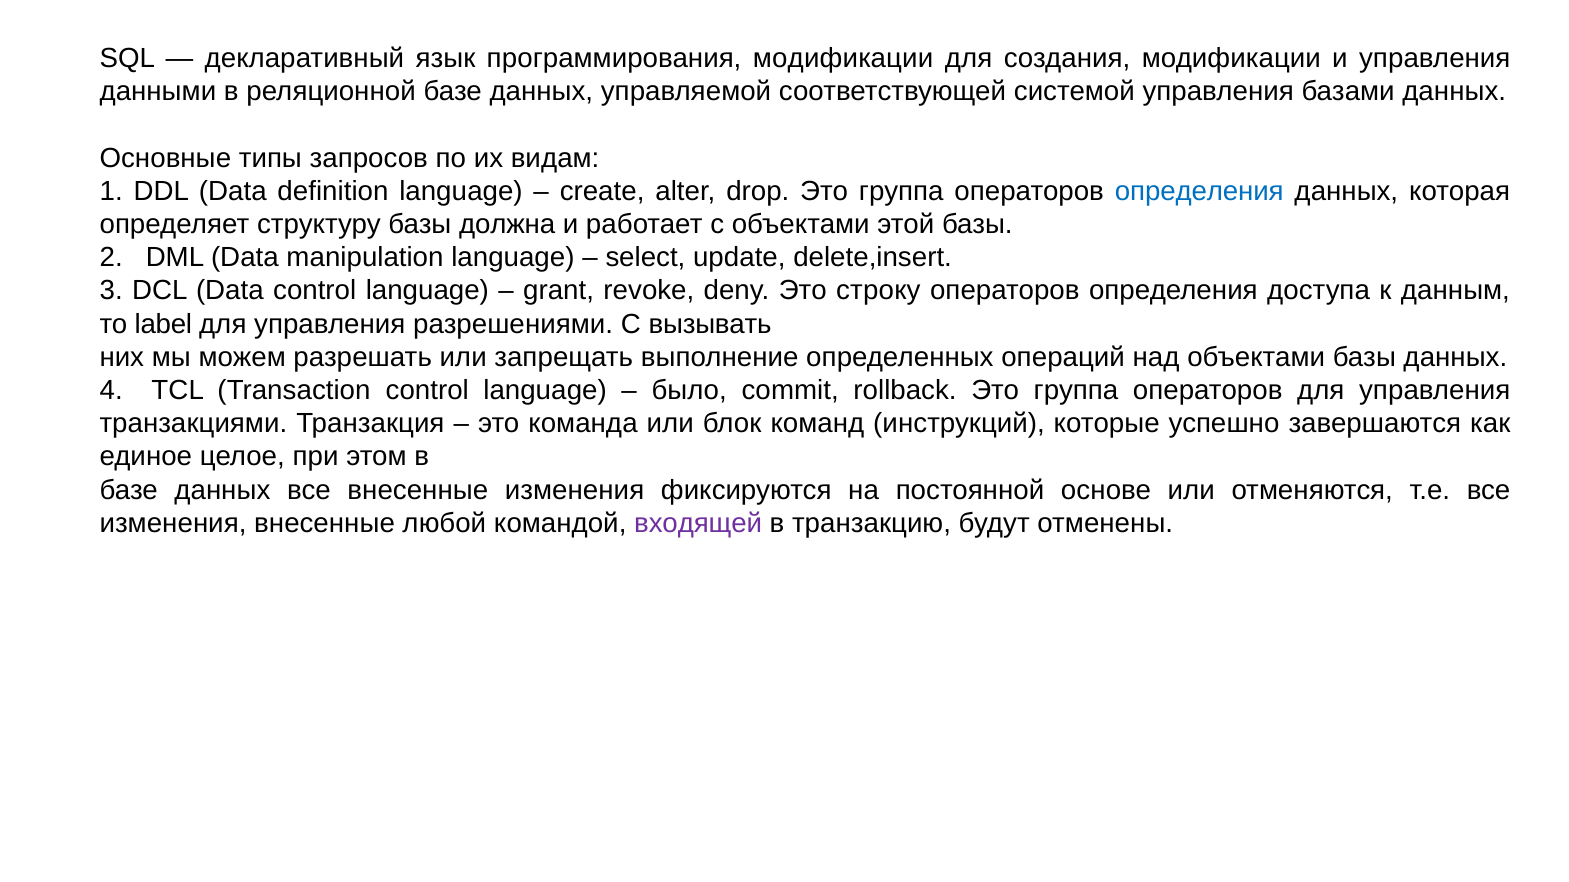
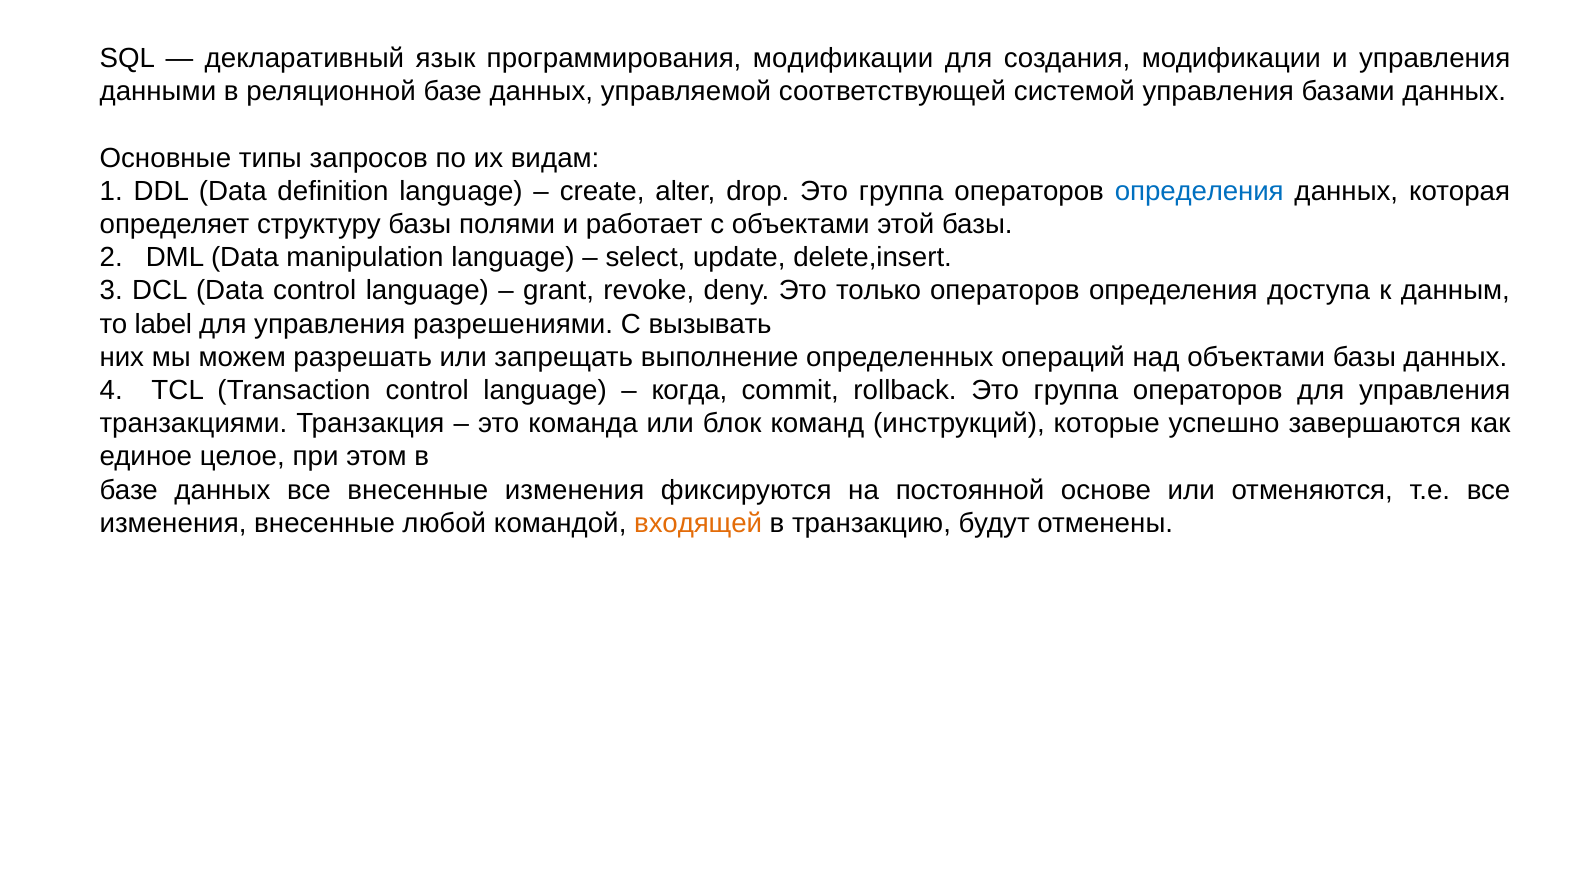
должна: должна -> полями
строку: строку -> только
было: было -> когда
входящей colour: purple -> orange
